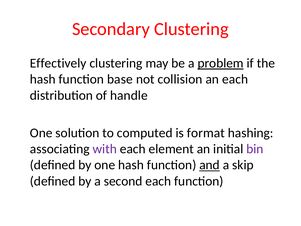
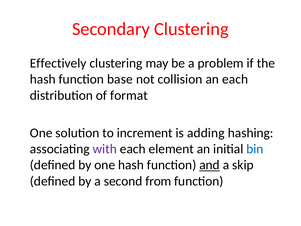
problem underline: present -> none
handle: handle -> format
computed: computed -> increment
format: format -> adding
bin colour: purple -> blue
second each: each -> from
